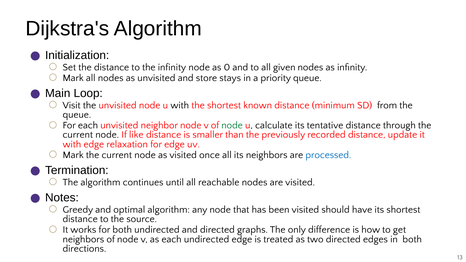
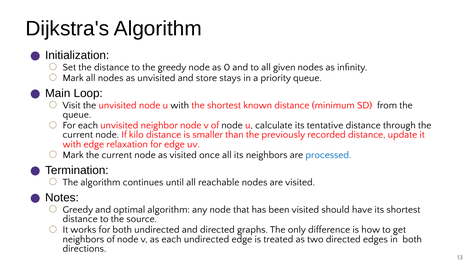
the infinity: infinity -> greedy
node at (232, 125) colour: green -> black
like: like -> kilo
